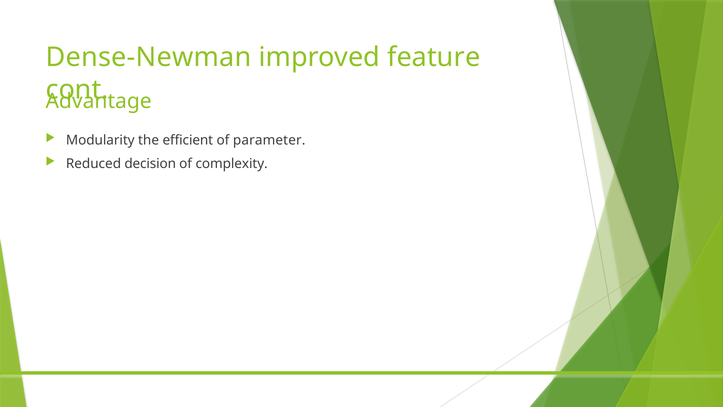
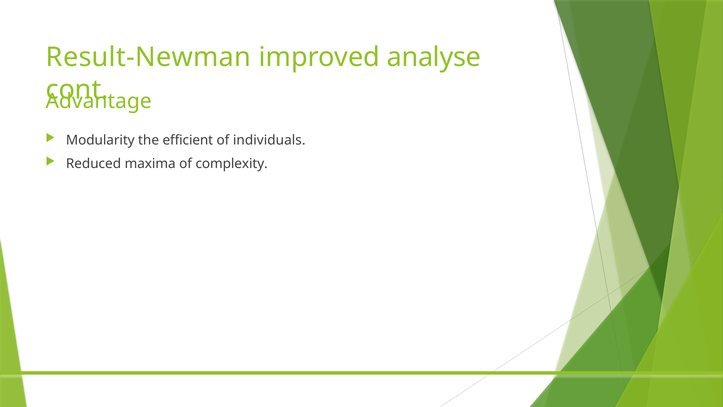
Dense-Newman: Dense-Newman -> Result-Newman
feature: feature -> analyse
parameter: parameter -> individuals
decision: decision -> maxima
